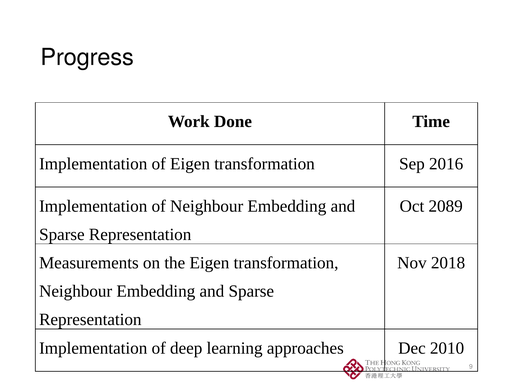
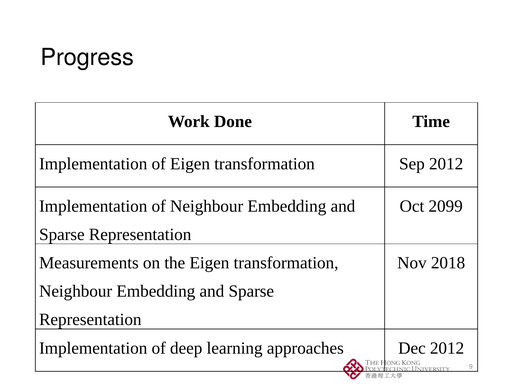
Sep 2016: 2016 -> 2012
2089: 2089 -> 2099
Dec 2010: 2010 -> 2012
